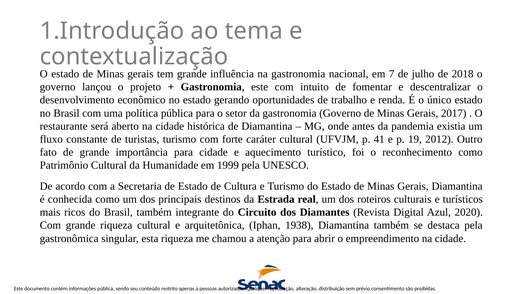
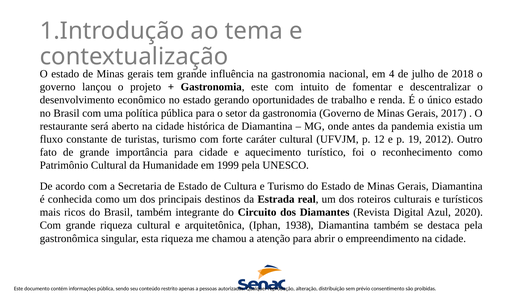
7: 7 -> 4
41: 41 -> 12
